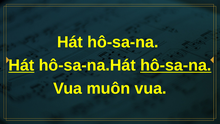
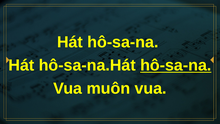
Hát at (21, 65) underline: present -> none
